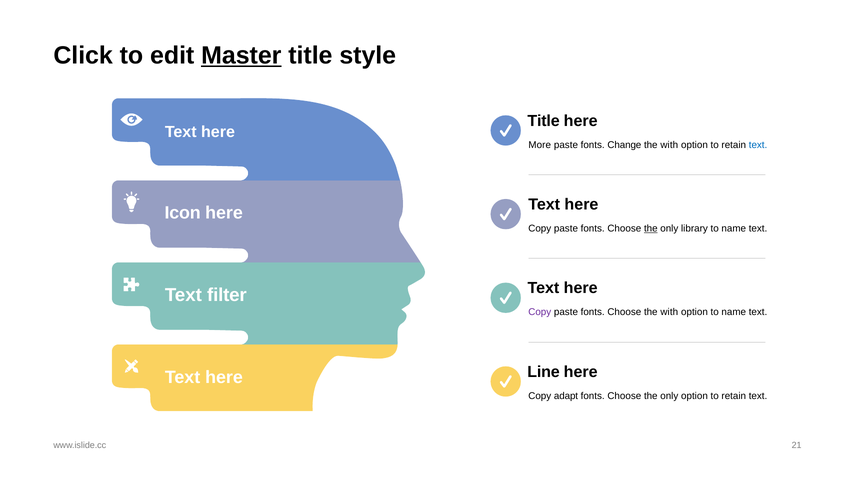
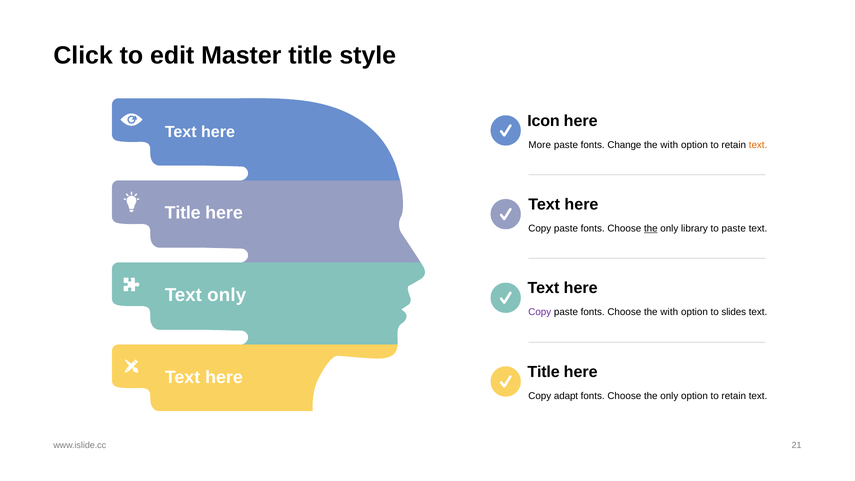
Master underline: present -> none
Title at (544, 121): Title -> Icon
text at (758, 145) colour: blue -> orange
Icon at (183, 213): Icon -> Title
name at (734, 228): name -> paste
Text filter: filter -> only
option to name: name -> slides
Line at (544, 372): Line -> Title
